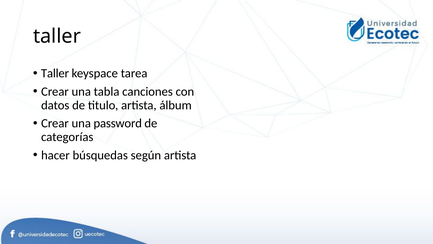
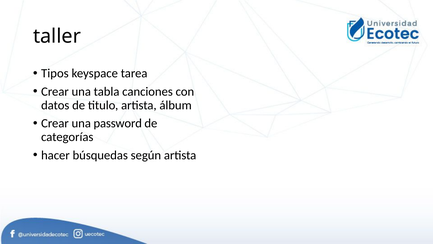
Taller at (55, 73): Taller -> Tipos
